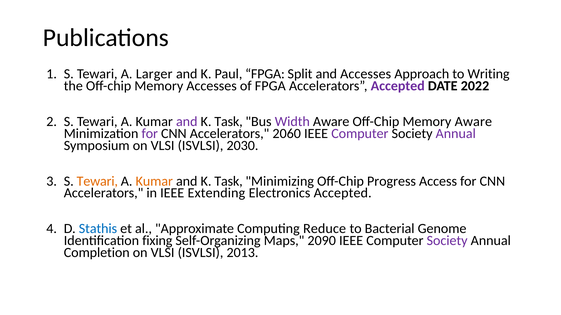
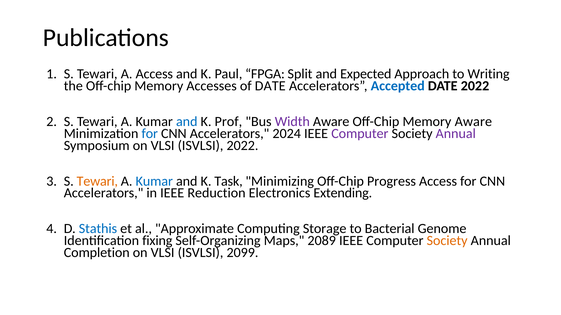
A Larger: Larger -> Access
and Accesses: Accesses -> Expected
of FPGA: FPGA -> DATE
Accepted at (398, 86) colour: purple -> blue
and at (187, 122) colour: purple -> blue
Task at (229, 122): Task -> Prof
for at (150, 134) colour: purple -> blue
2060: 2060 -> 2024
ISVLSI 2030: 2030 -> 2022
Kumar at (154, 181) colour: orange -> blue
Extending: Extending -> Reduction
Electronics Accepted: Accepted -> Extending
Reduce: Reduce -> Storage
2090: 2090 -> 2089
Society at (447, 241) colour: purple -> orange
2013: 2013 -> 2099
